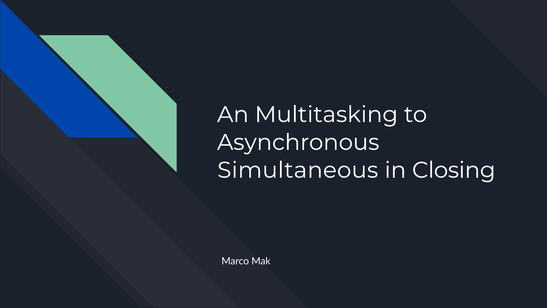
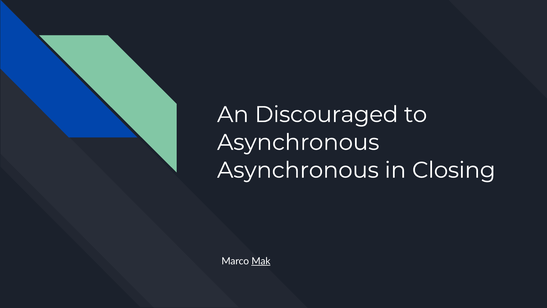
Multitasking: Multitasking -> Discouraged
Simultaneous at (298, 170): Simultaneous -> Asynchronous
Mak underline: none -> present
